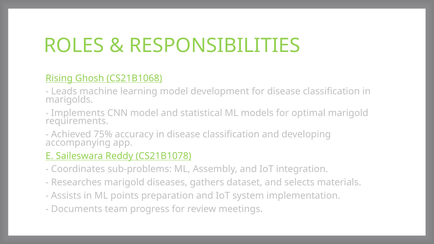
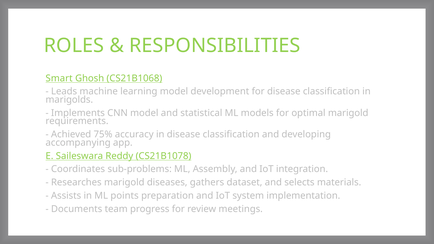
Rising: Rising -> Smart
